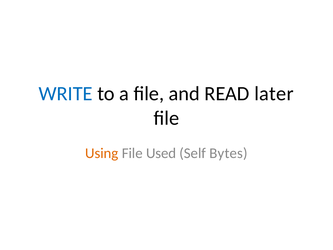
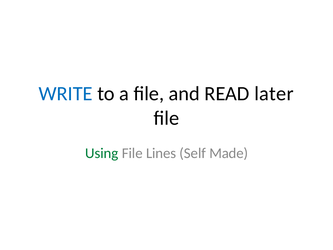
Using colour: orange -> green
Used: Used -> Lines
Bytes: Bytes -> Made
